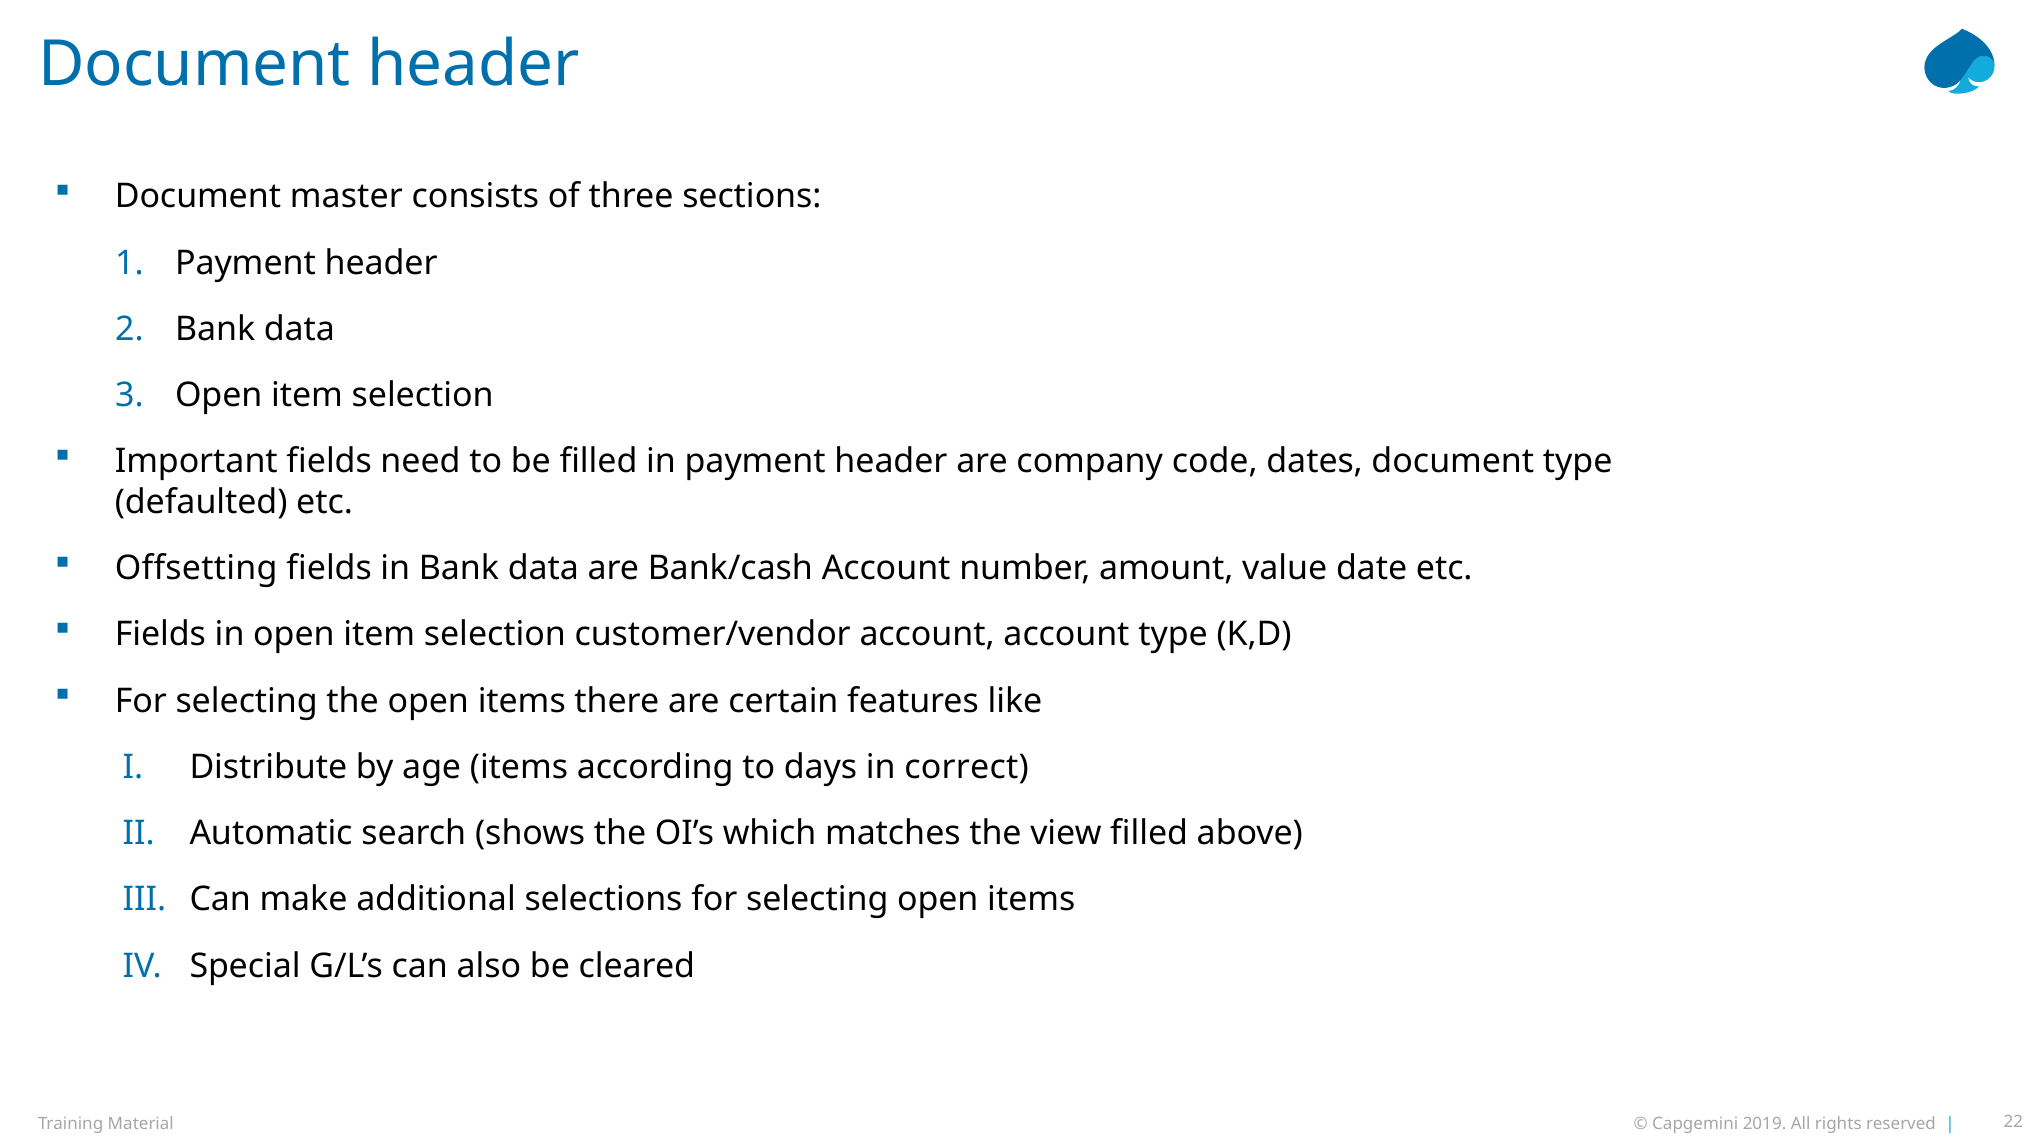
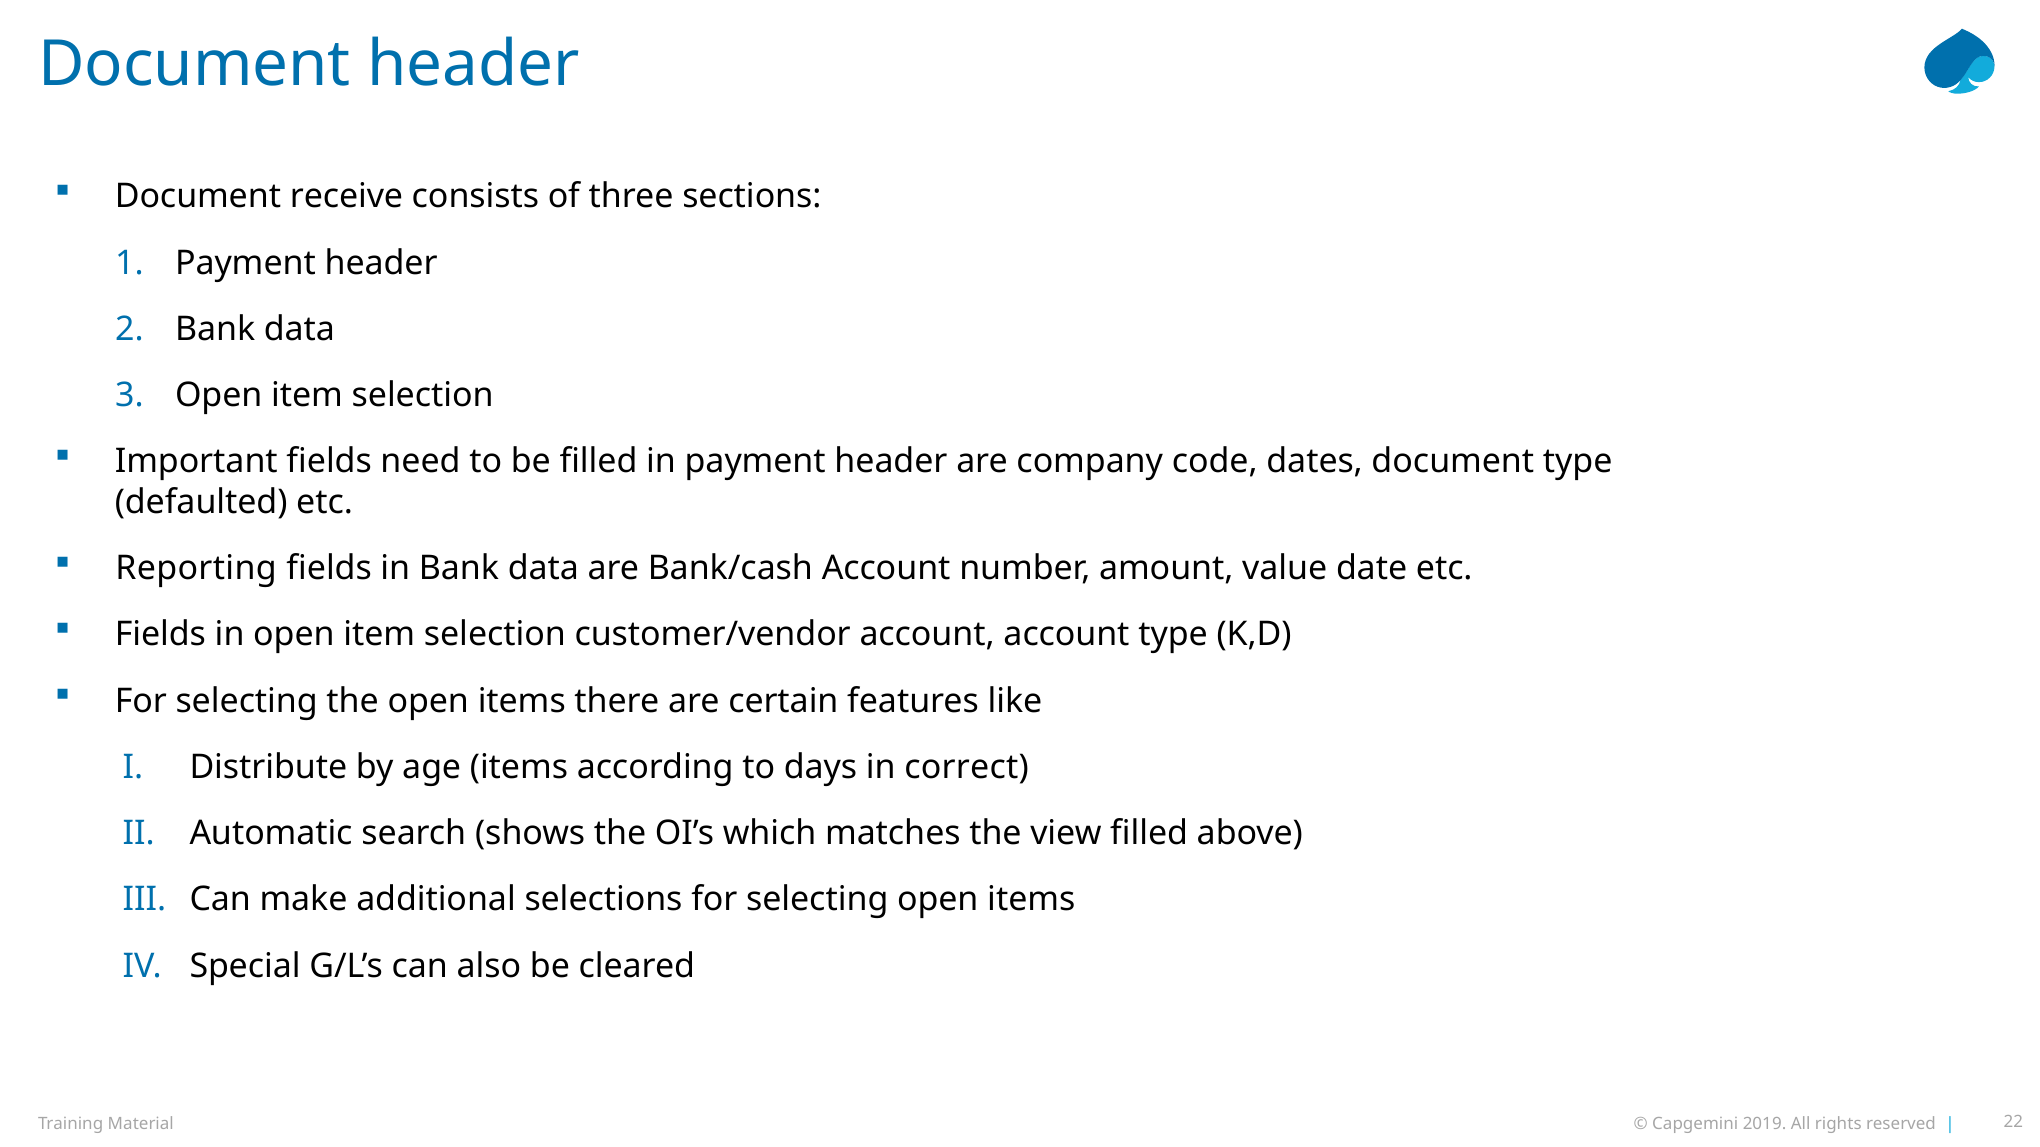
master: master -> receive
Offsetting: Offsetting -> Reporting
